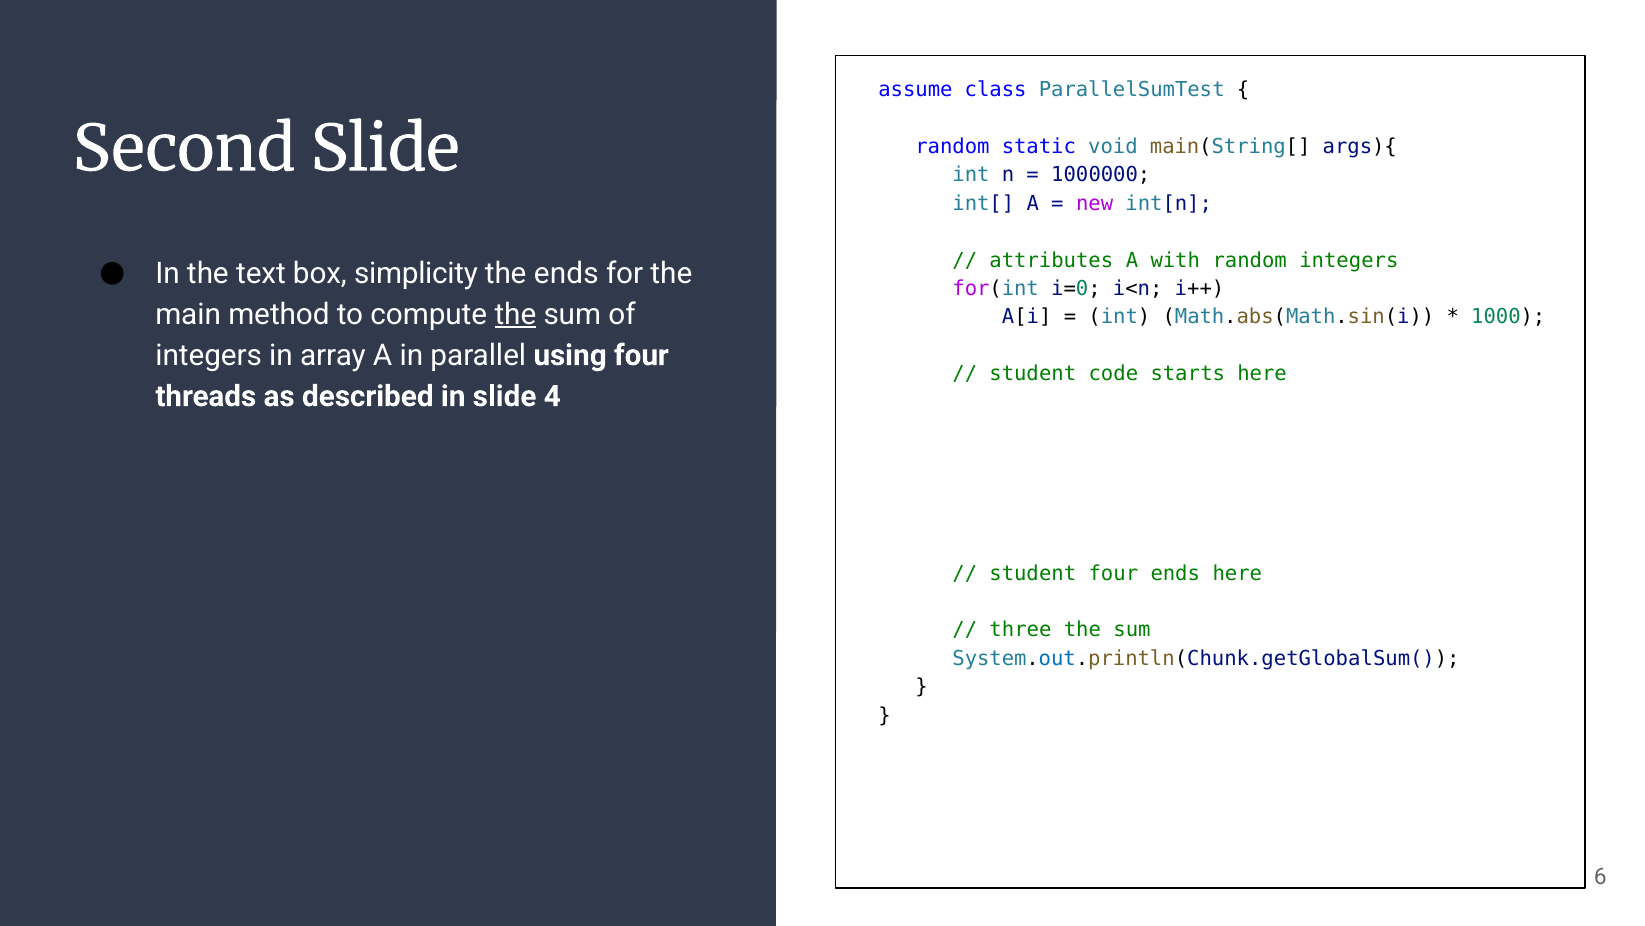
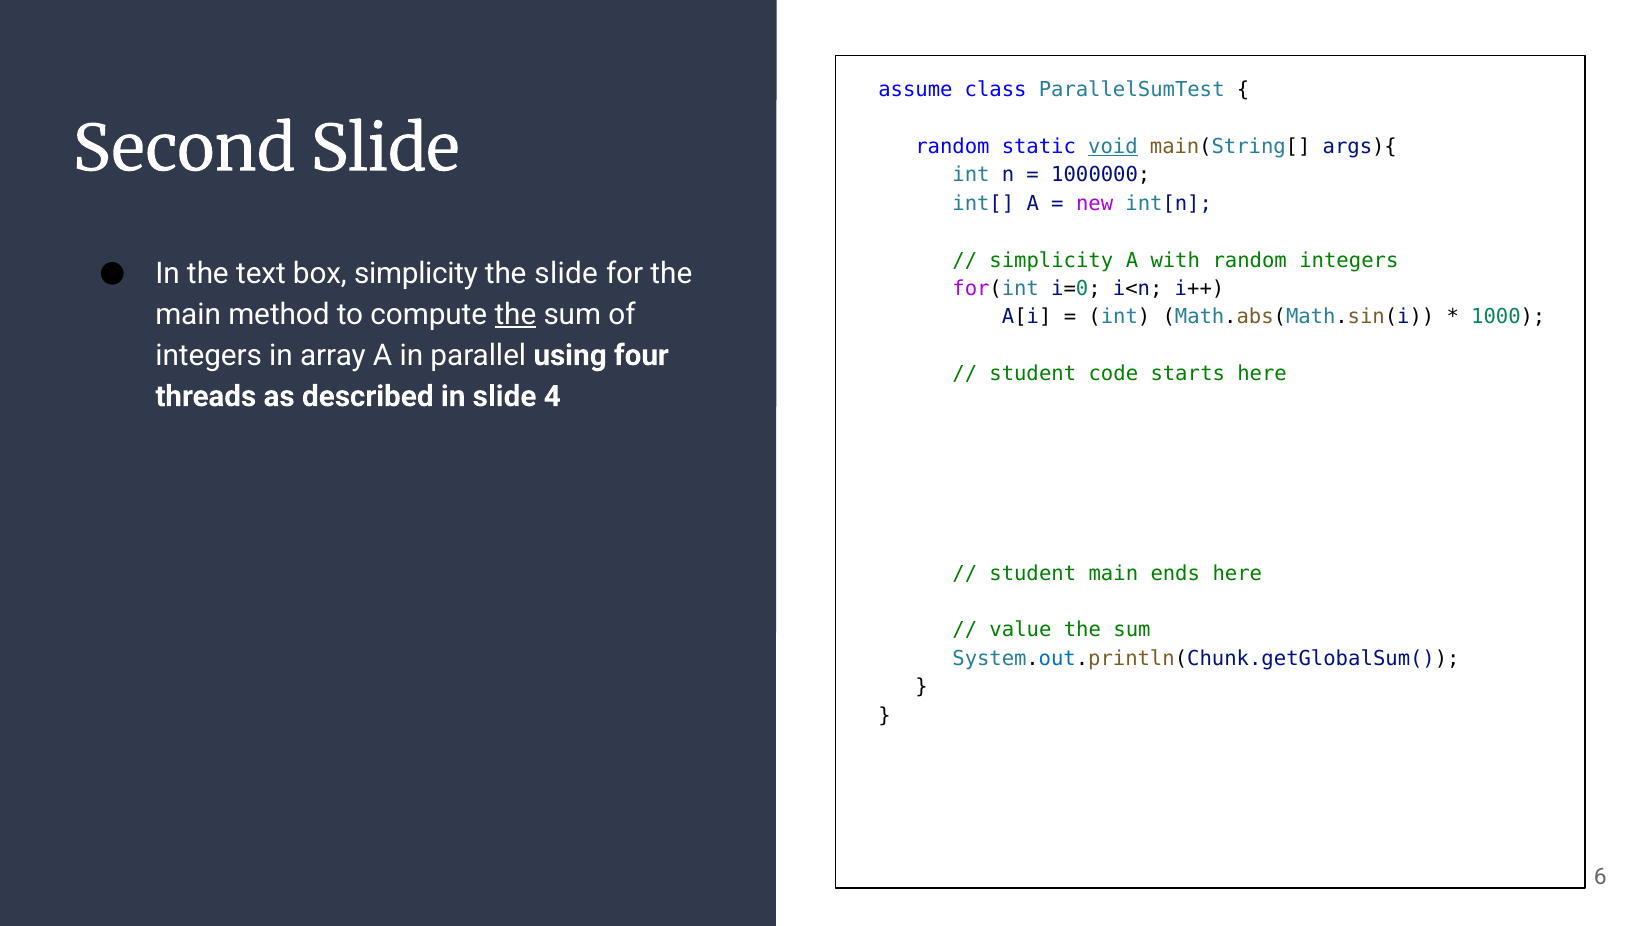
void underline: none -> present
attributes at (1051, 260): attributes -> simplicity
the ends: ends -> slide
student four: four -> main
three: three -> value
